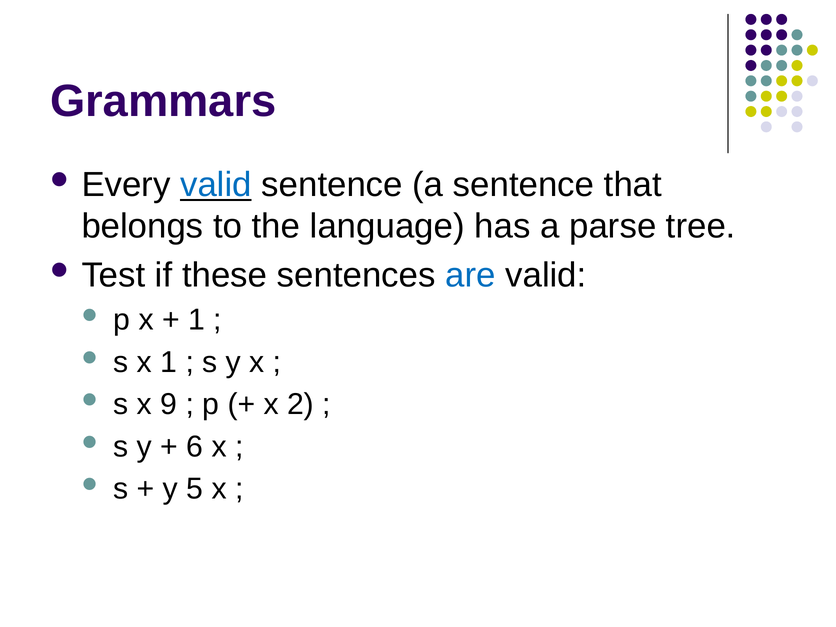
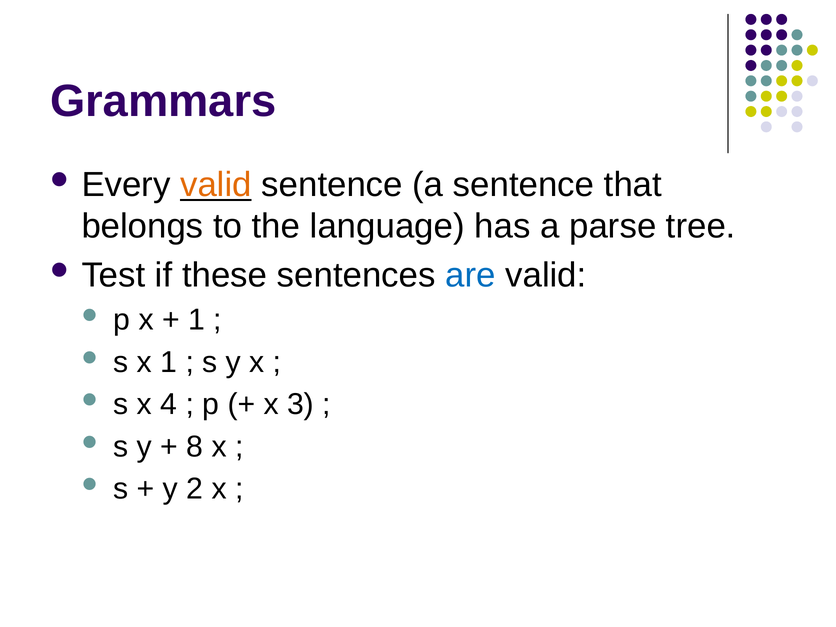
valid at (216, 185) colour: blue -> orange
9: 9 -> 4
2: 2 -> 3
6: 6 -> 8
5: 5 -> 2
